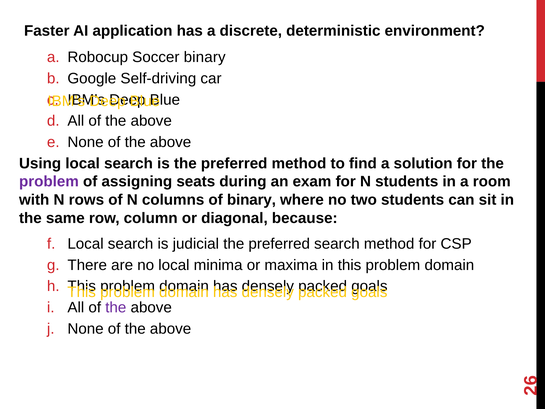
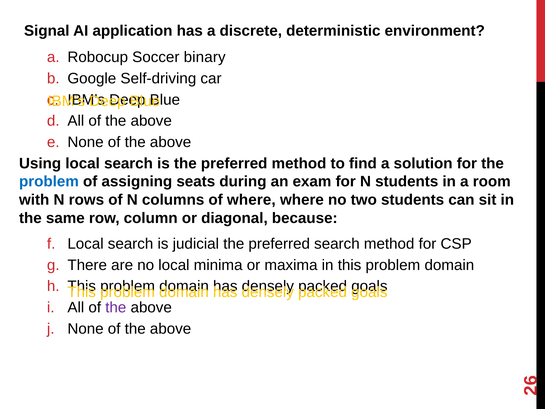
Faster: Faster -> Signal
problem at (49, 182) colour: purple -> blue
of binary: binary -> where
